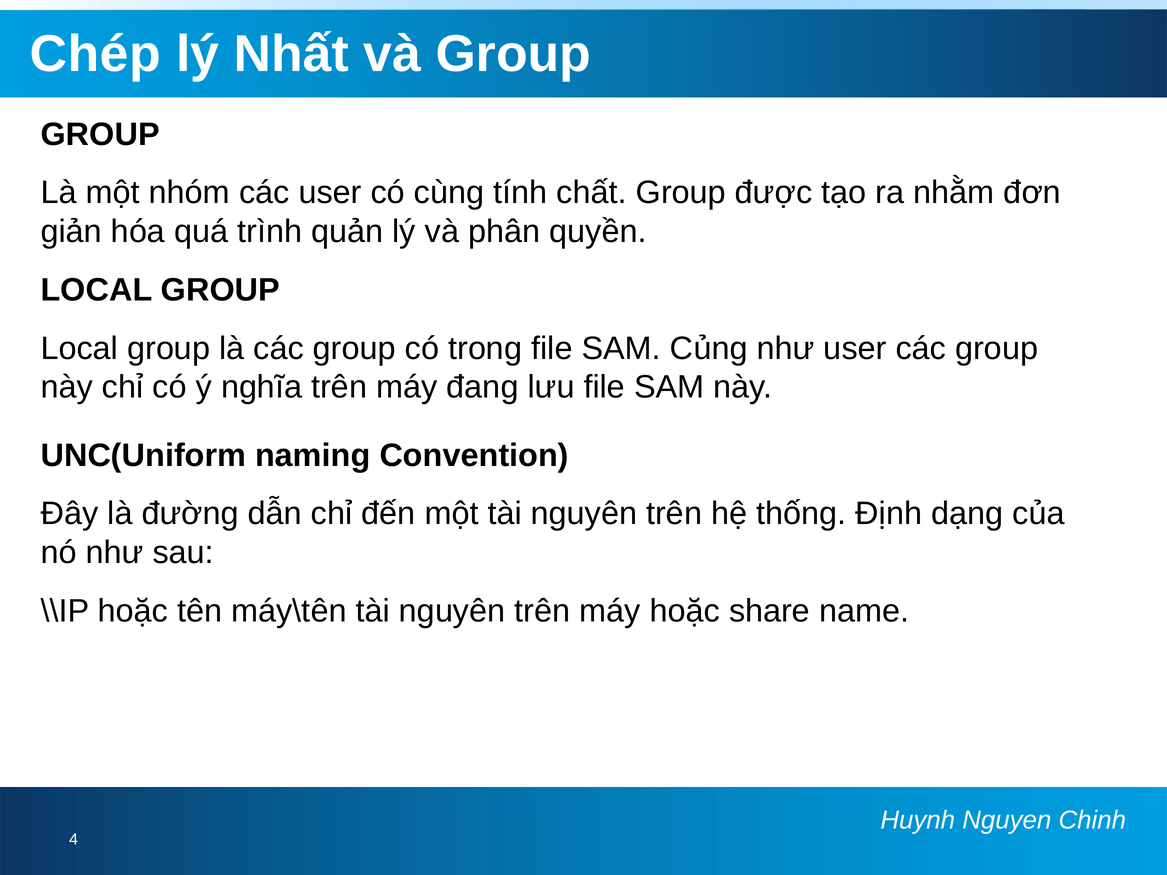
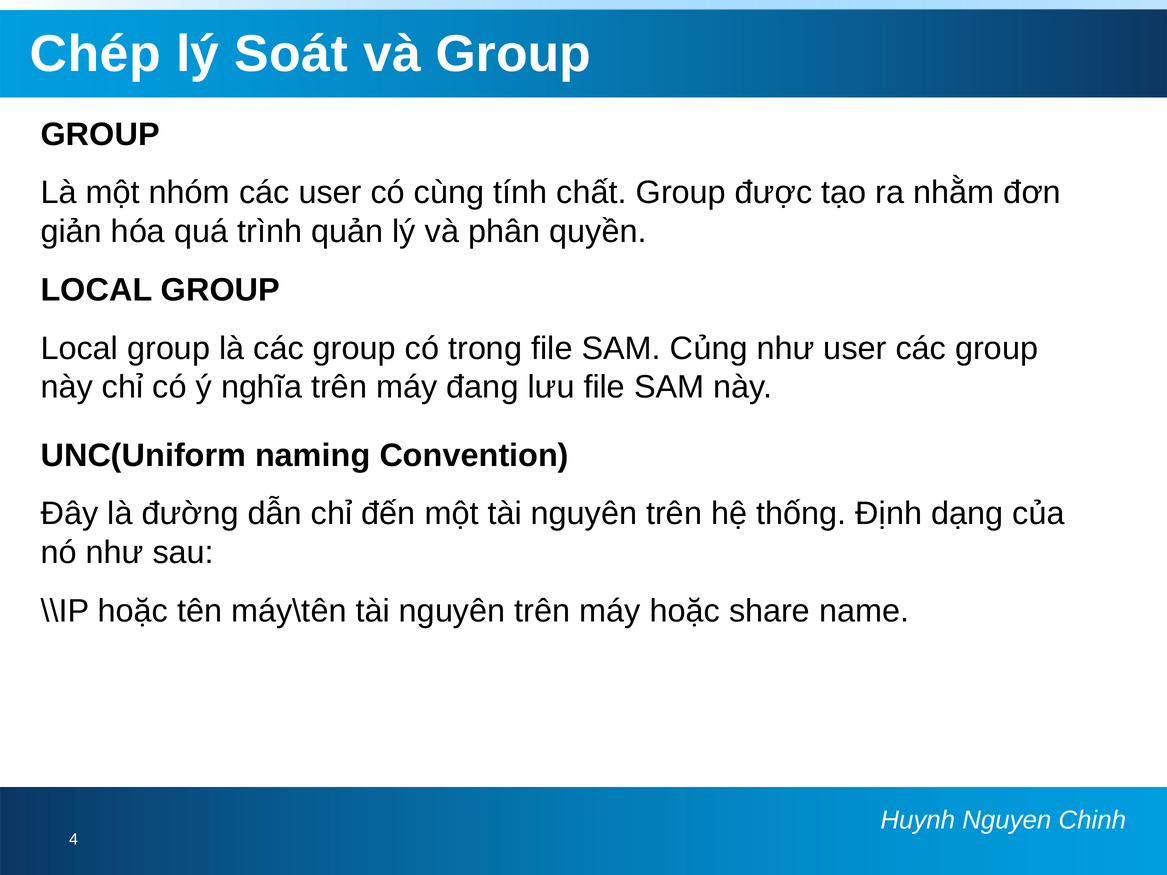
Nhất: Nhất -> Soát
